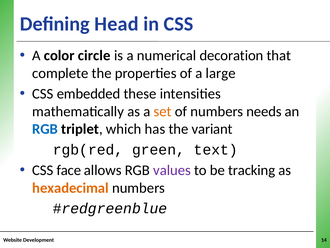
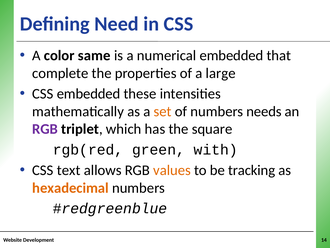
Head: Head -> Need
circle: circle -> same
numerical decoration: decoration -> embedded
RGB at (45, 129) colour: blue -> purple
variant: variant -> square
text: text -> with
face: face -> text
values colour: purple -> orange
